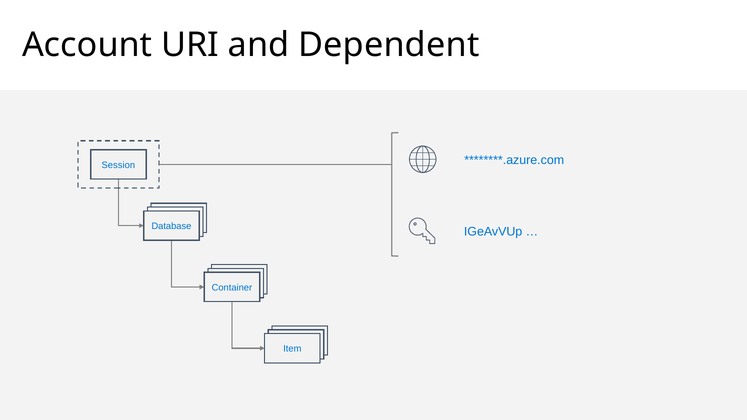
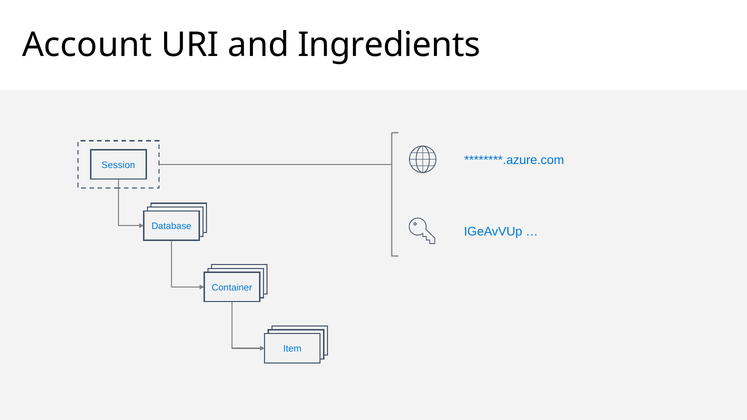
Dependent: Dependent -> Ingredients
